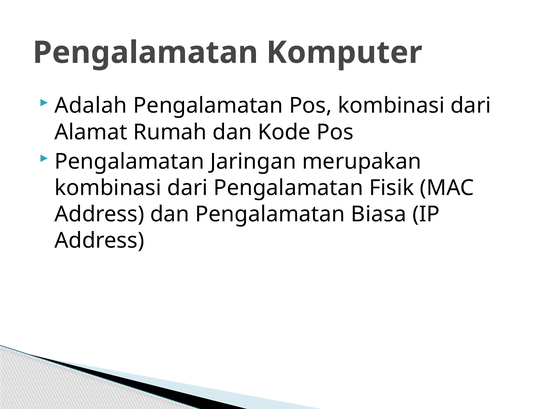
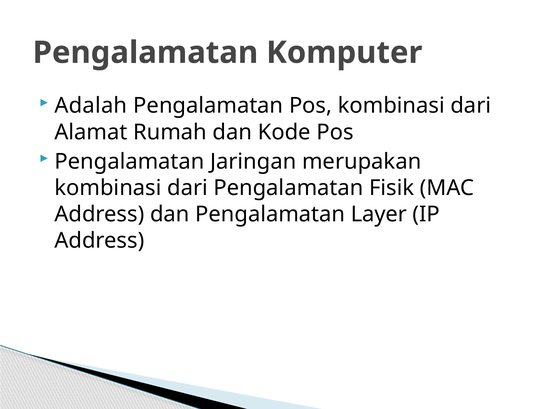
Biasa: Biasa -> Layer
